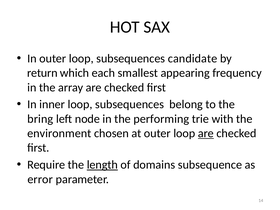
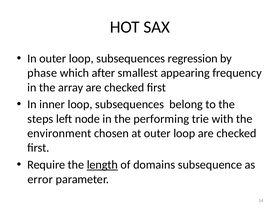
candidate: candidate -> regression
return: return -> phase
each: each -> after
bring: bring -> steps
are at (206, 133) underline: present -> none
